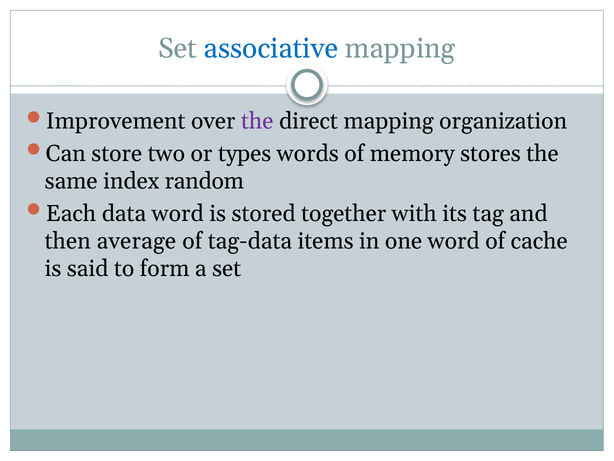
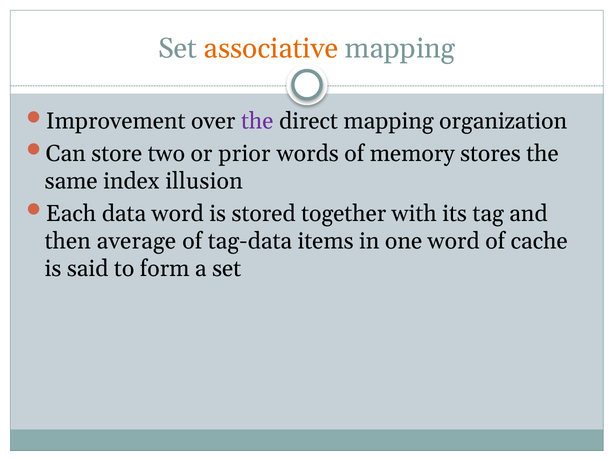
associative colour: blue -> orange
types: types -> prior
random: random -> illusion
